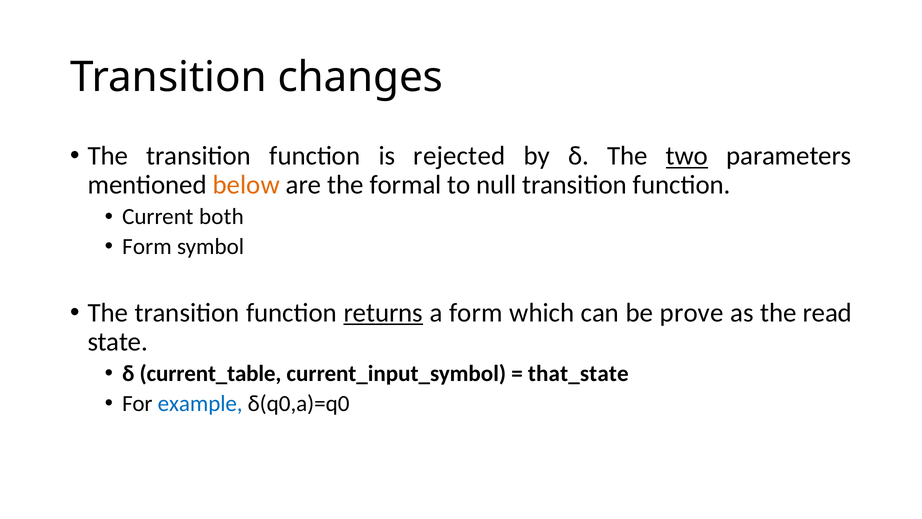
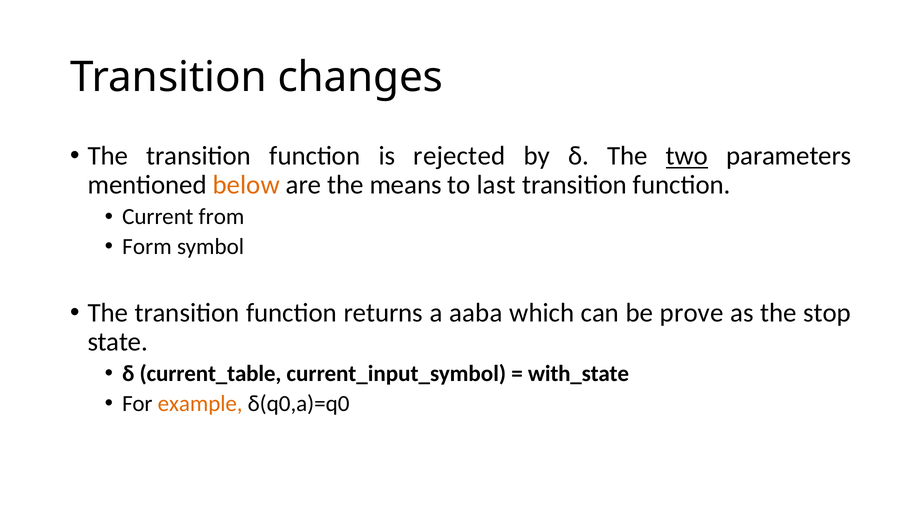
formal: formal -> means
null: null -> last
both: both -> from
returns underline: present -> none
a form: form -> aaba
read: read -> stop
that_state: that_state -> with_state
example colour: blue -> orange
